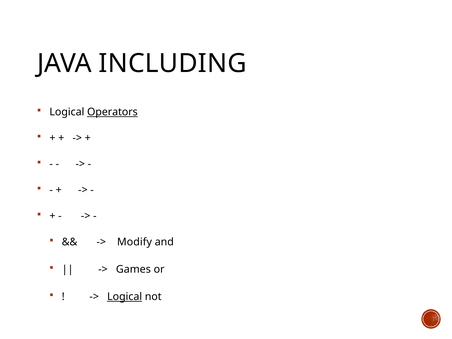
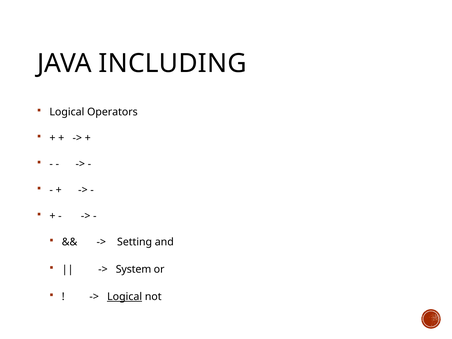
Operators underline: present -> none
Modify: Modify -> Setting
Games: Games -> System
